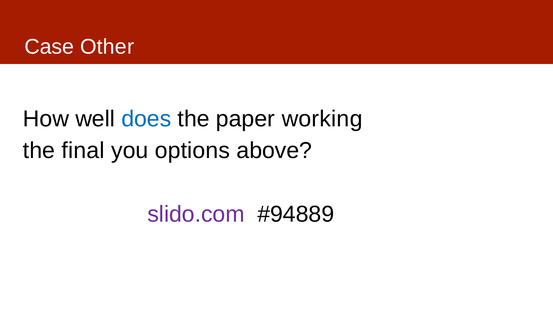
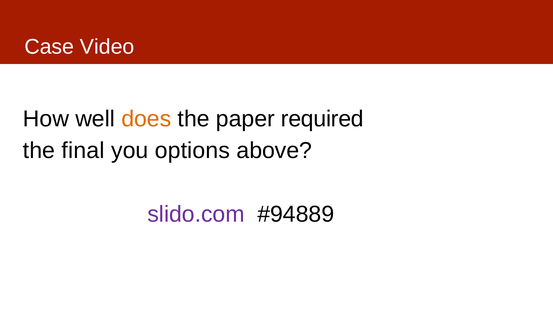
Other: Other -> Video
does colour: blue -> orange
working: working -> required
